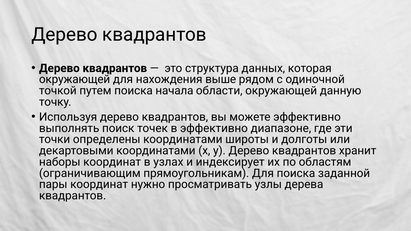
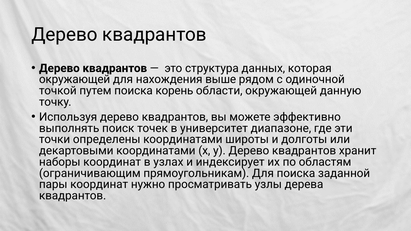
начала: начала -> корень
в эффективно: эффективно -> университет
